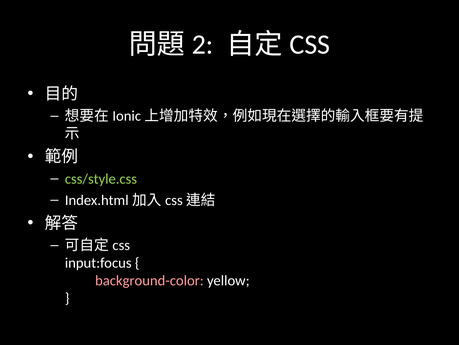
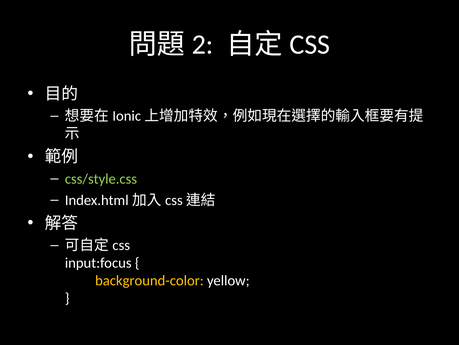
background-color colour: pink -> yellow
